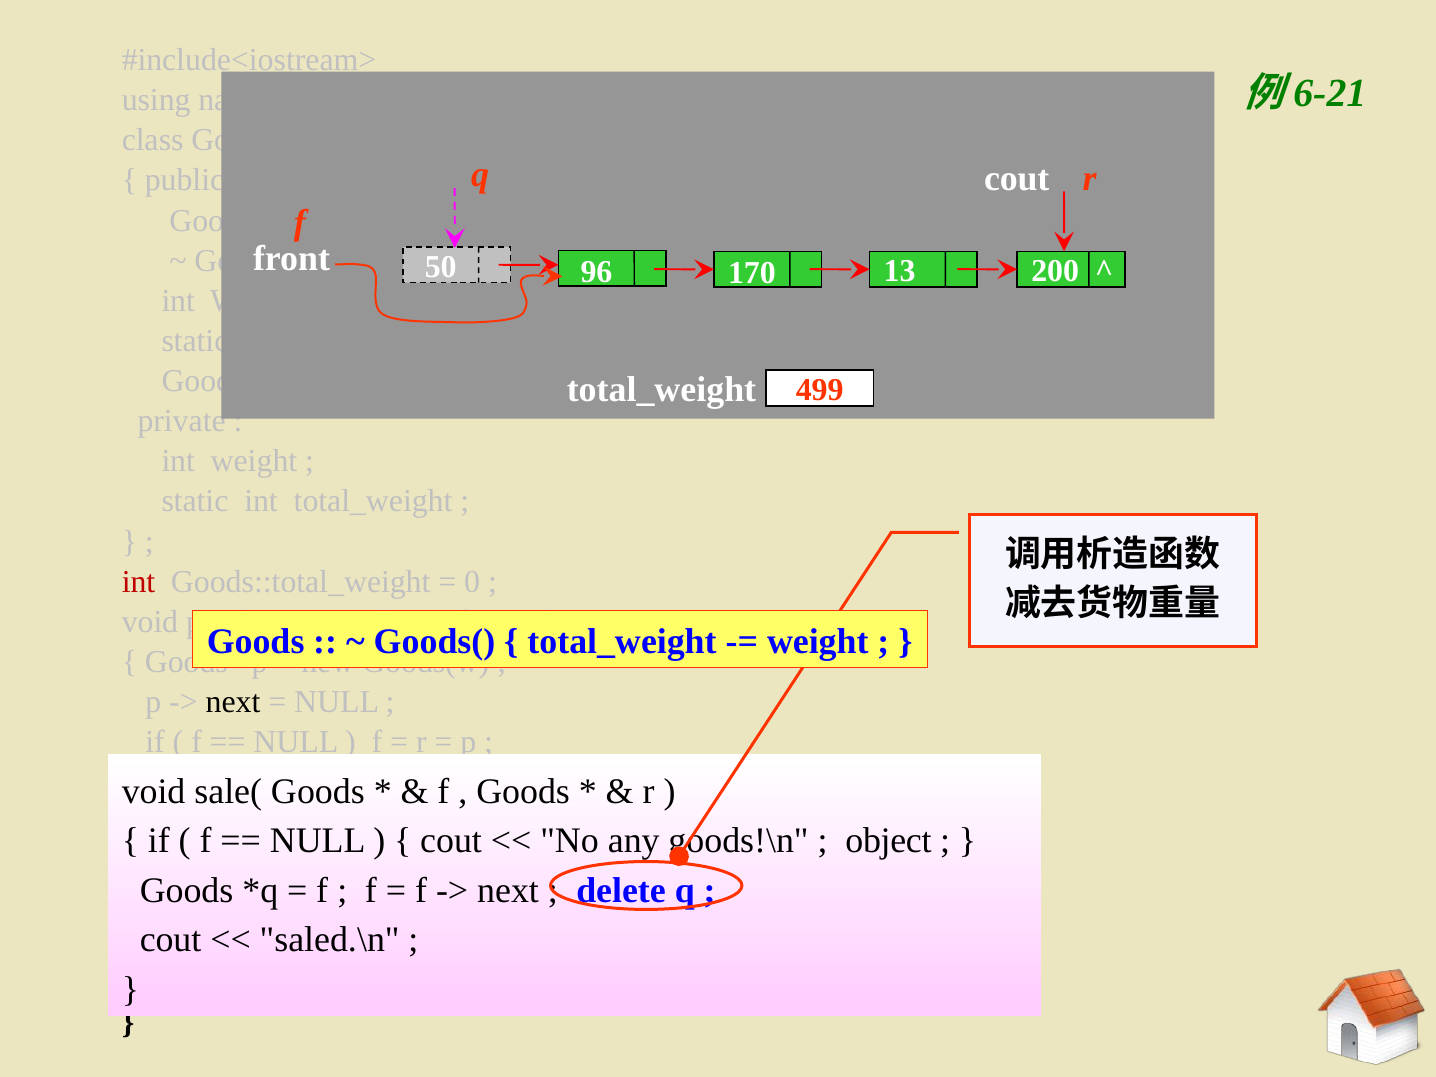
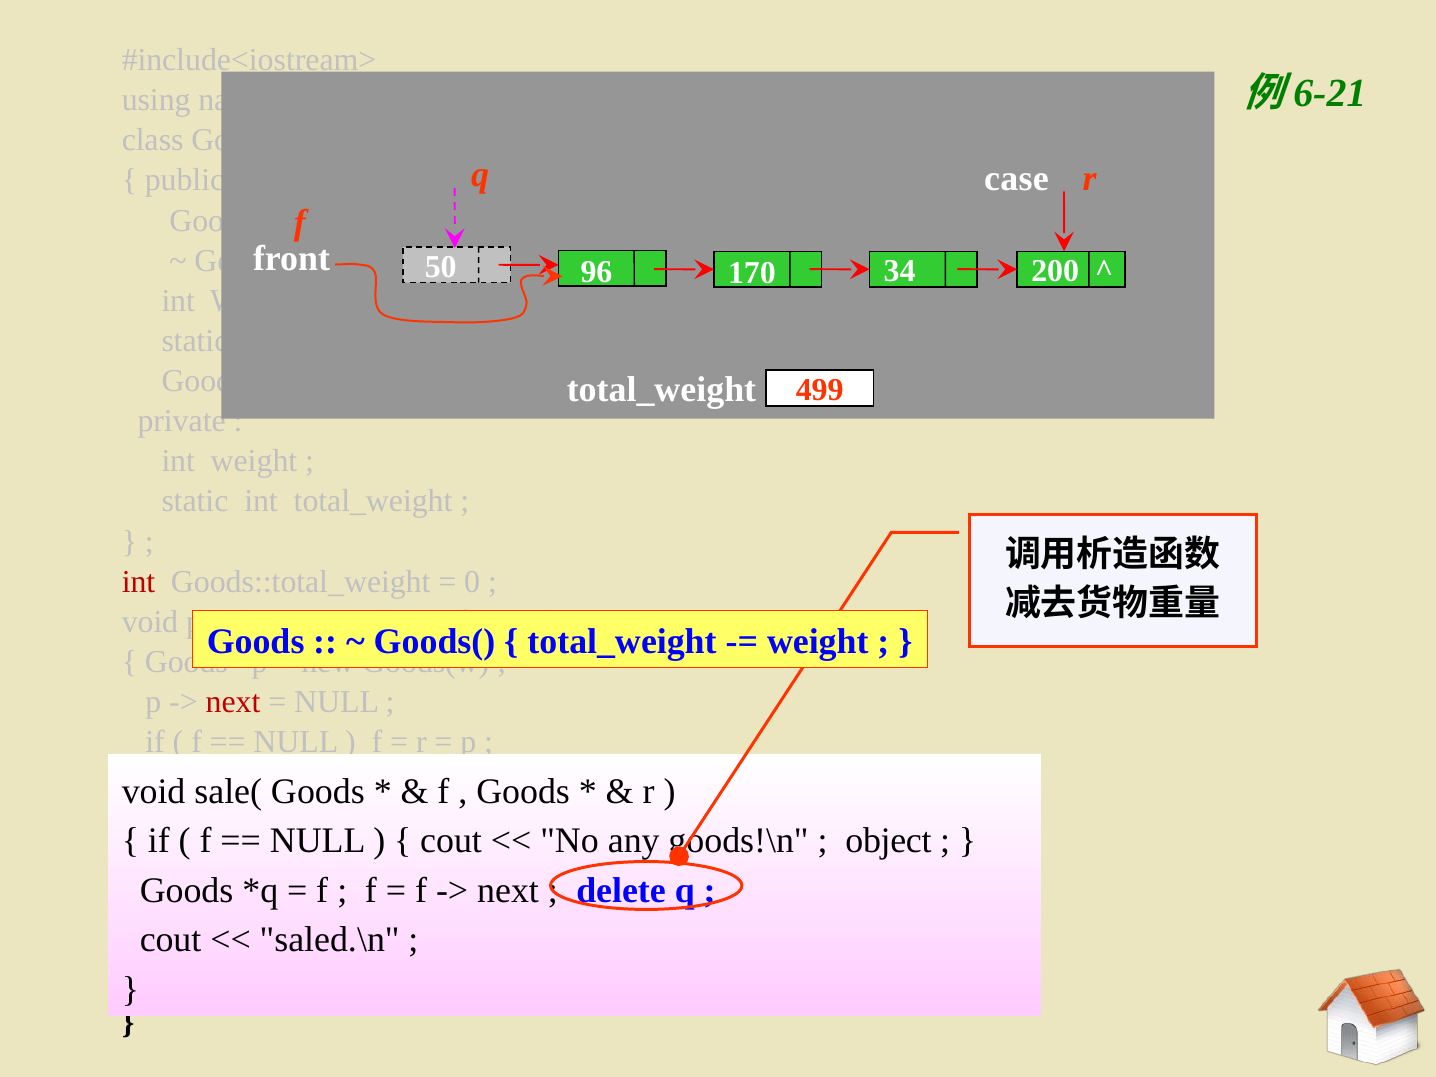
cout at (1017, 178): cout -> case
13: 13 -> 34
next at (233, 702) colour: black -> red
